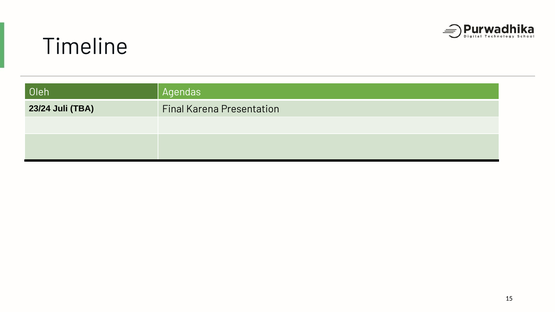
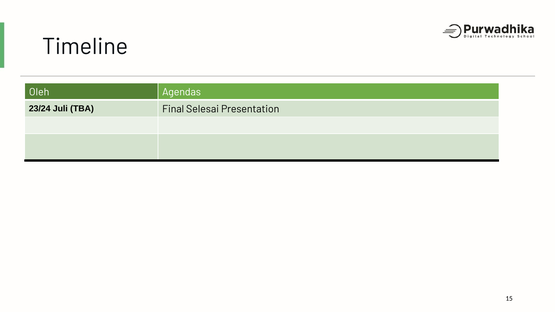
Karena: Karena -> Selesai
